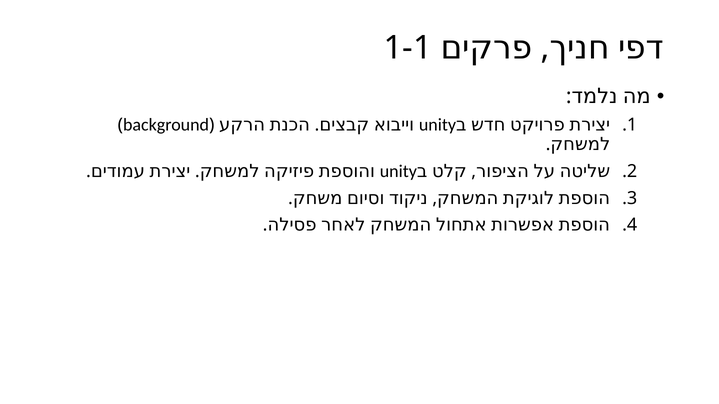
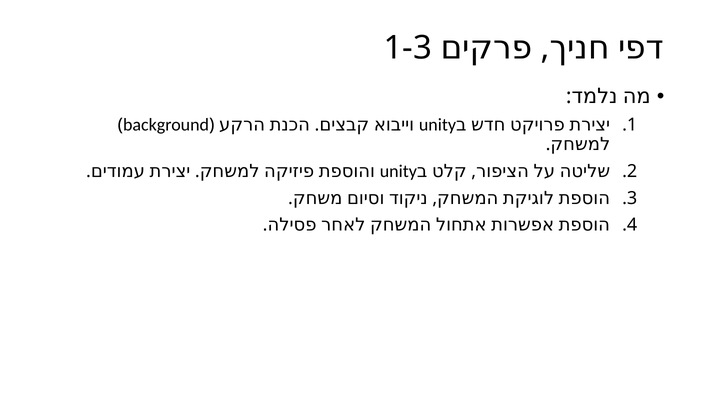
1-1: 1-1 -> 1-3
